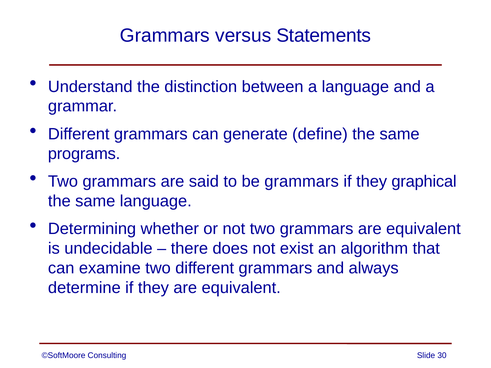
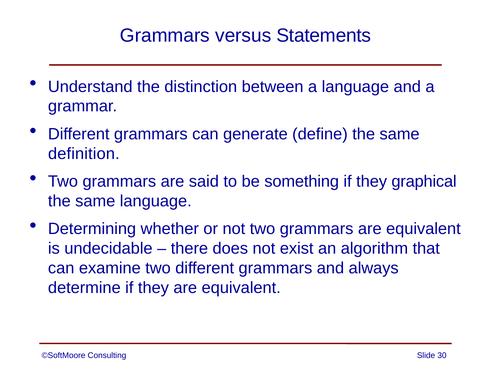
programs: programs -> definition
be grammars: grammars -> something
